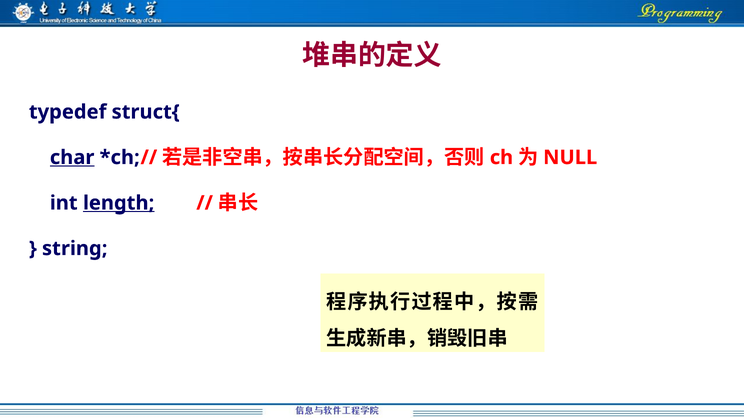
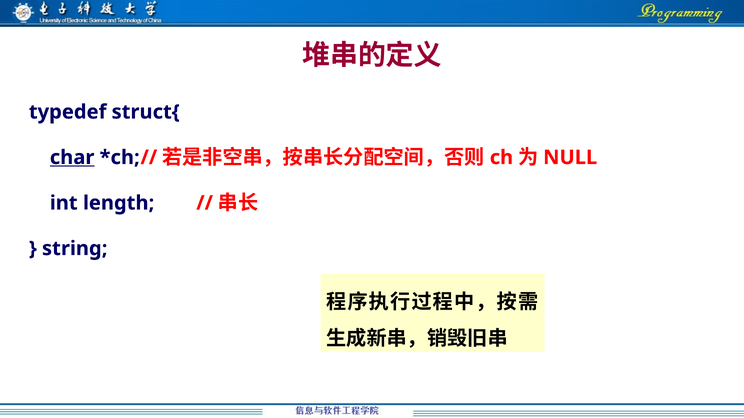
length underline: present -> none
